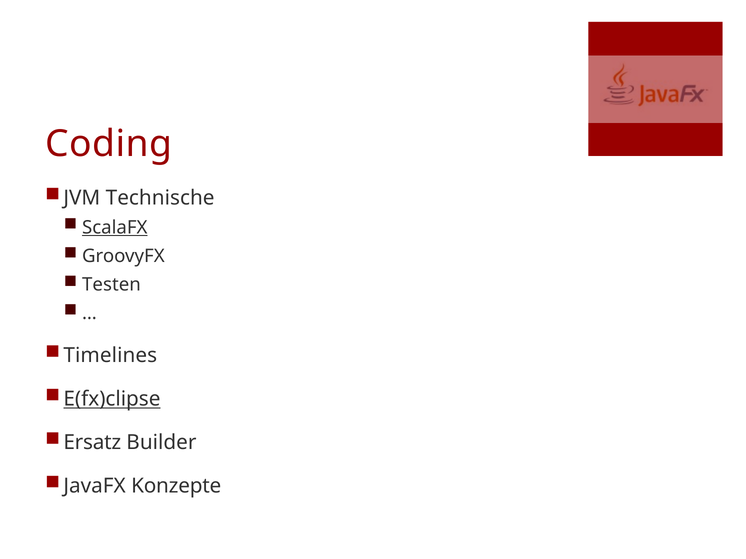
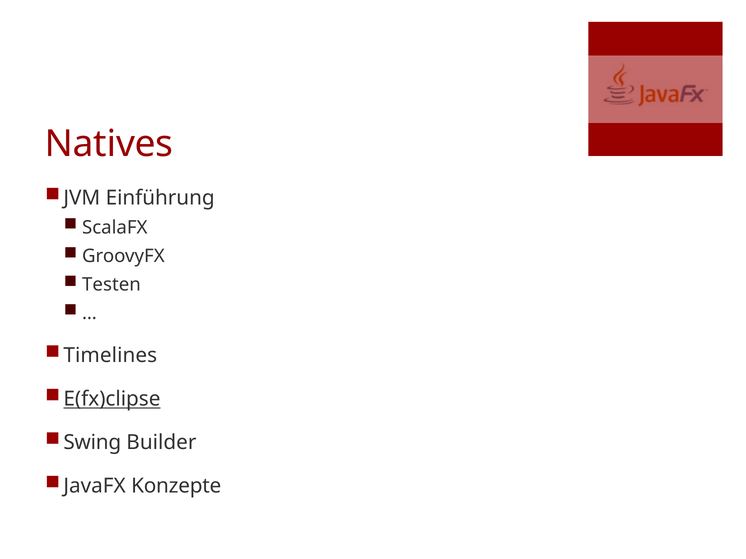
Coding: Coding -> Natives
Technische: Technische -> Einführung
ScalaFX underline: present -> none
Ersatz: Ersatz -> Swing
